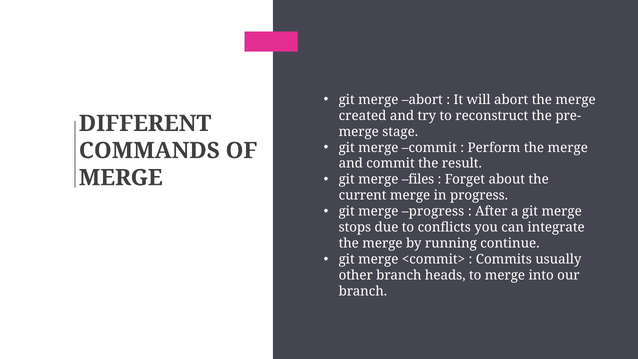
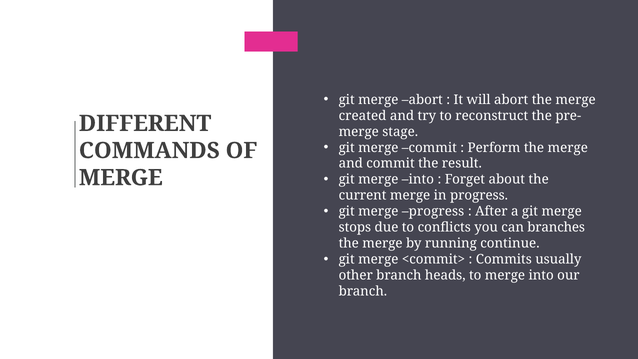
git merge files: files -> into
integrate: integrate -> branches
